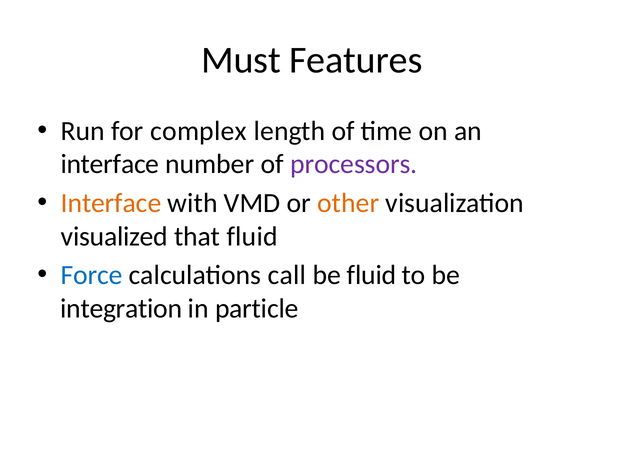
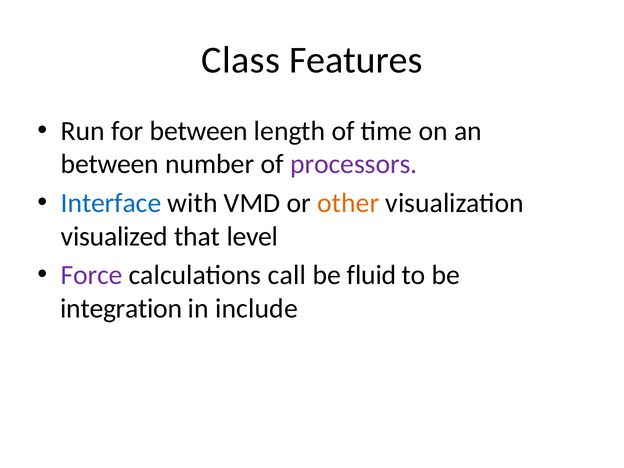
Must: Must -> Class
for complex: complex -> between
interface at (110, 164): interface -> between
Interface at (111, 203) colour: orange -> blue
that fluid: fluid -> level
Force colour: blue -> purple
particle: particle -> include
